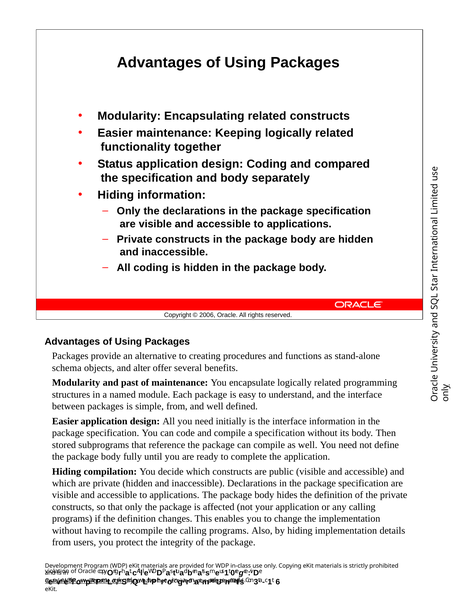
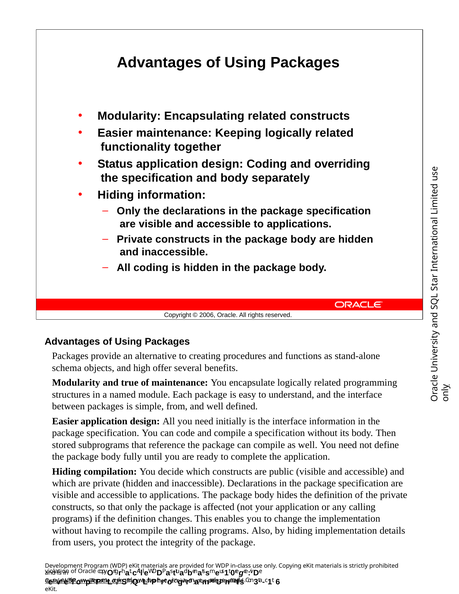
compared: compared -> overriding
alter: alter -> high
past: past -> true
